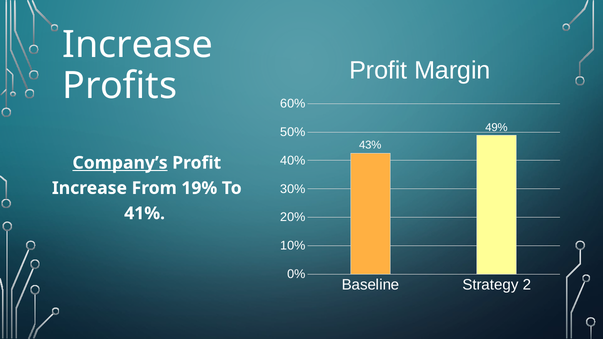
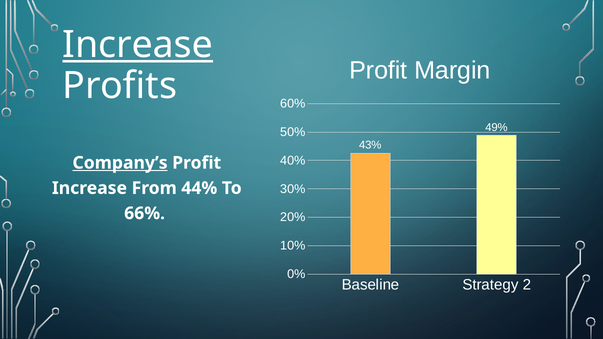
Increase at (138, 45) underline: none -> present
19%: 19% -> 44%
41%: 41% -> 66%
